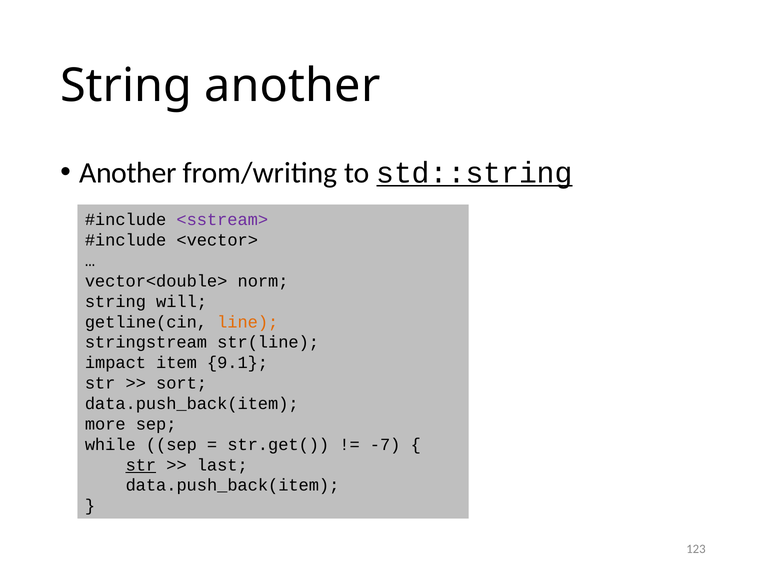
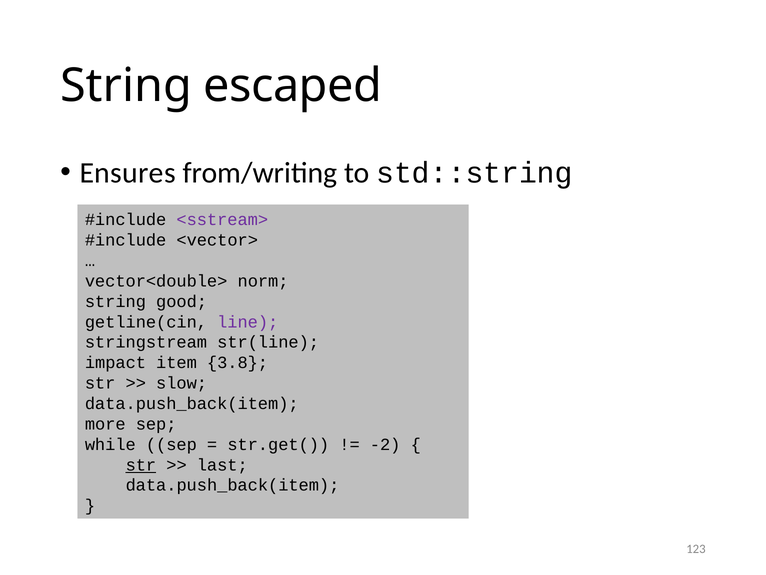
String another: another -> escaped
Another at (128, 173): Another -> Ensures
std::string underline: present -> none
will: will -> good
line colour: orange -> purple
9.1: 9.1 -> 3.8
sort: sort -> slow
-7: -7 -> -2
